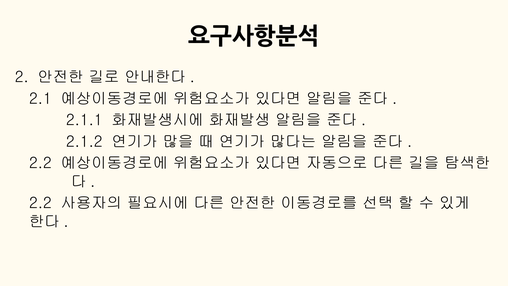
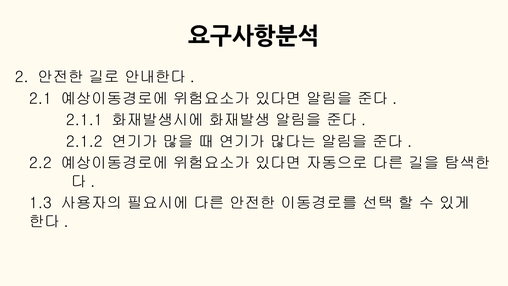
2.2 at (40, 203): 2.2 -> 1.3
